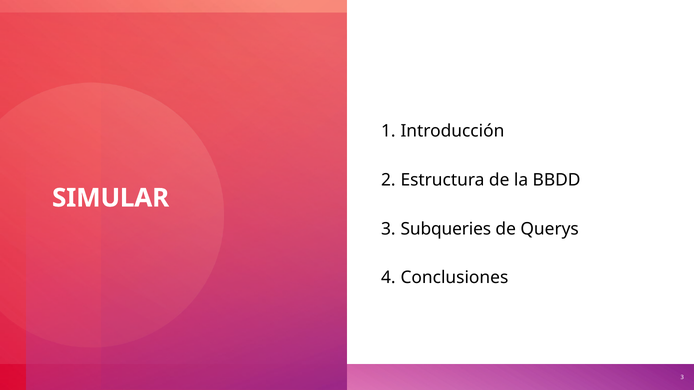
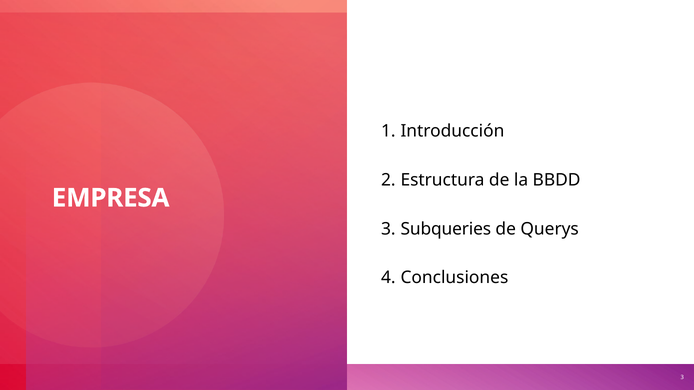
SIMULAR: SIMULAR -> EMPRESA
